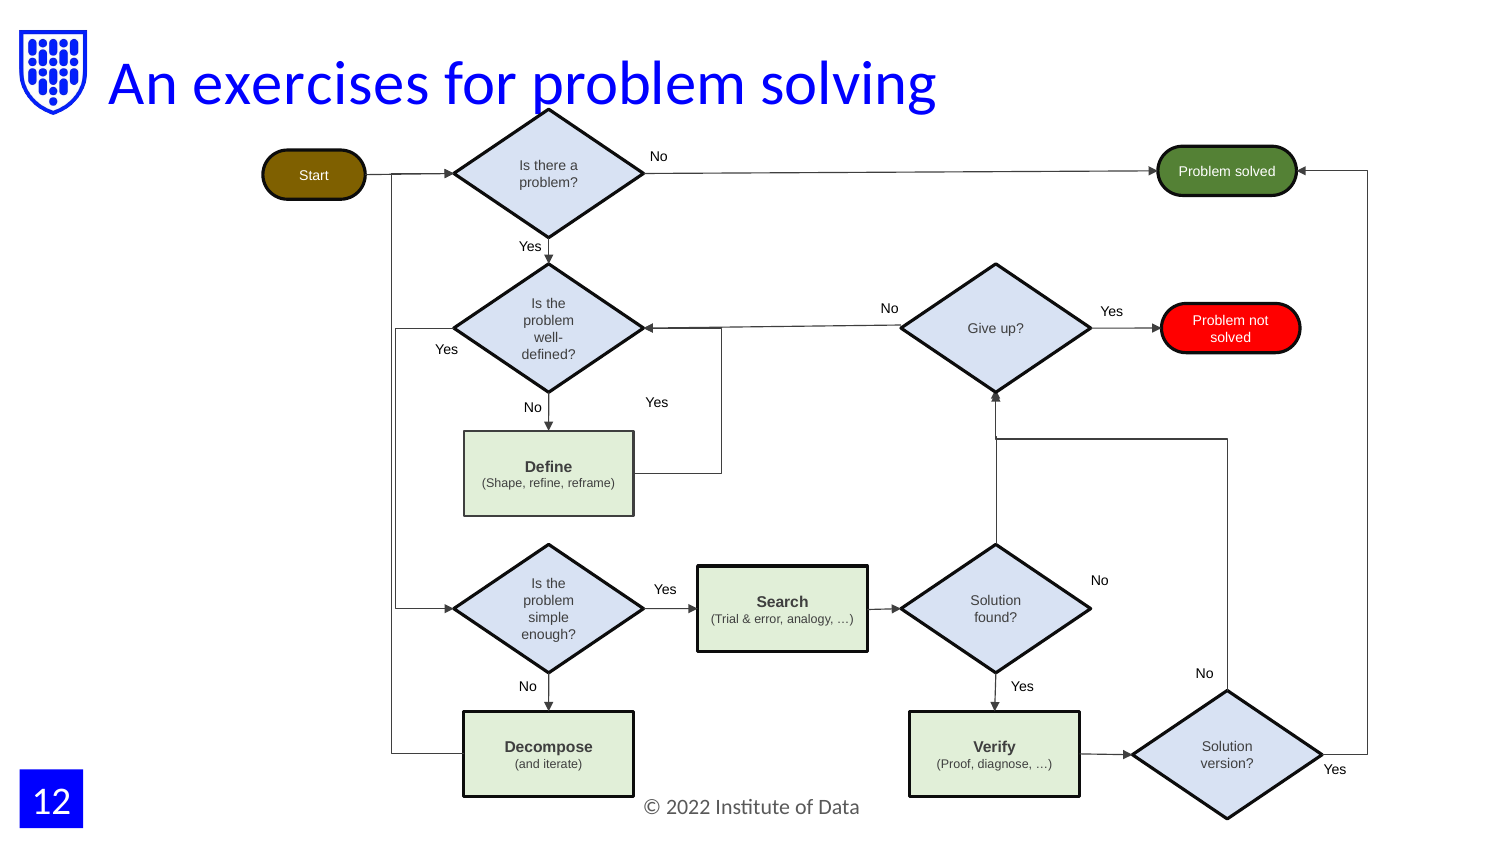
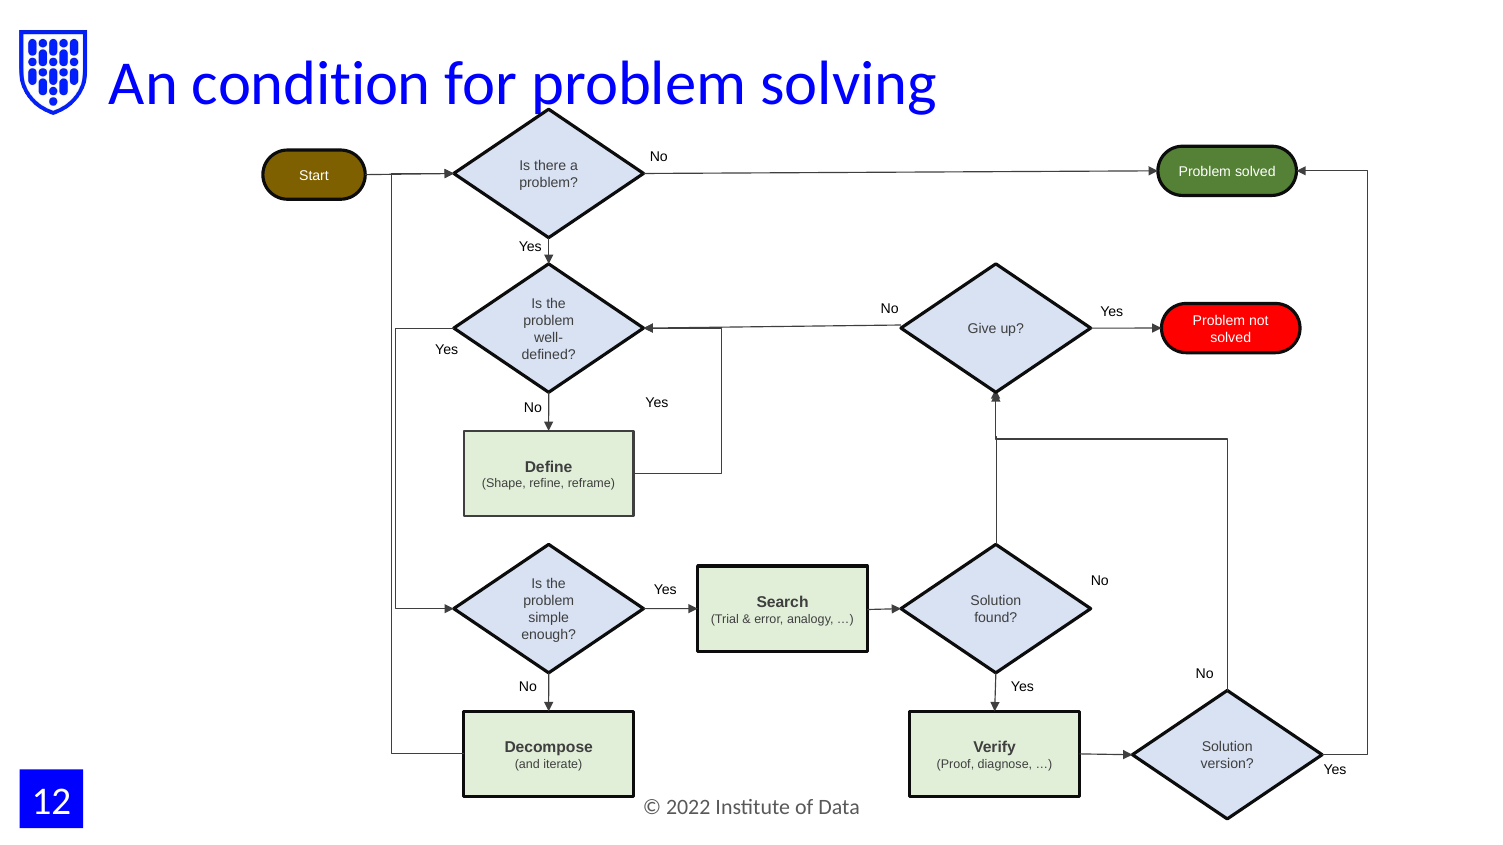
exercises: exercises -> condition
